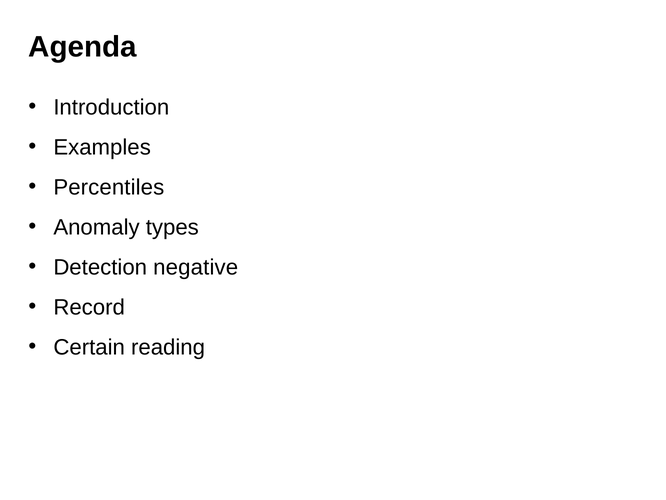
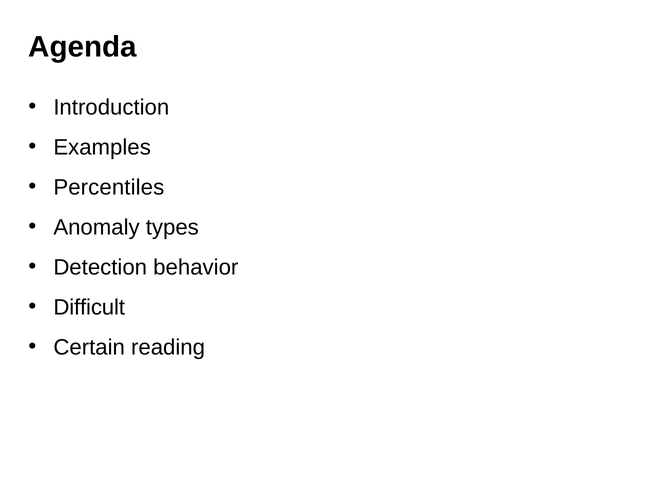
negative: negative -> behavior
Record: Record -> Difficult
